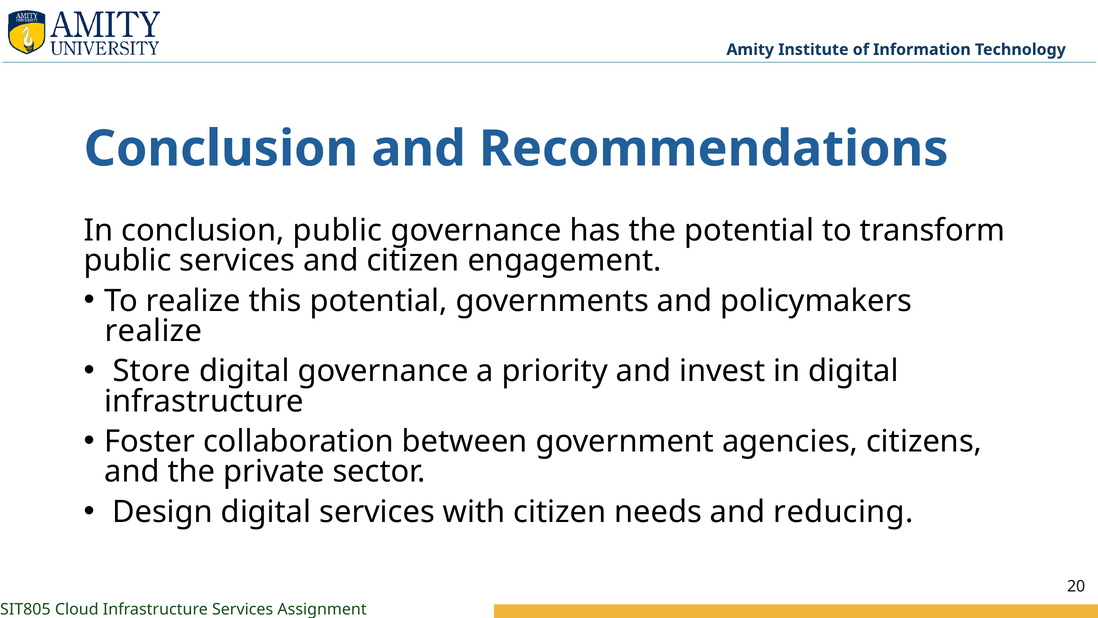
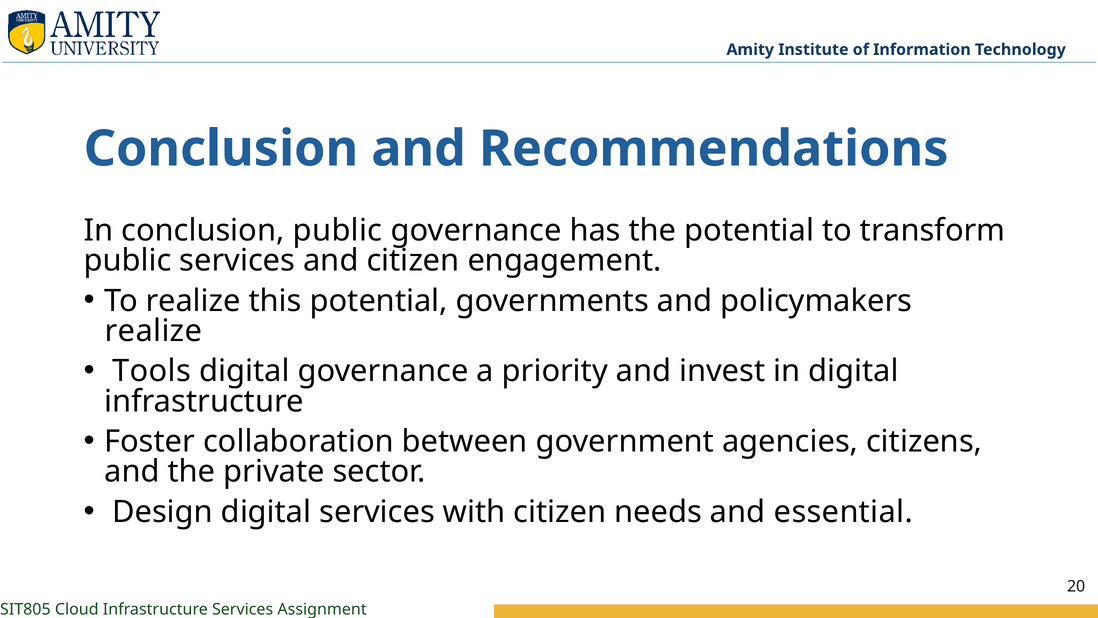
Store: Store -> Tools
reducing: reducing -> essential
